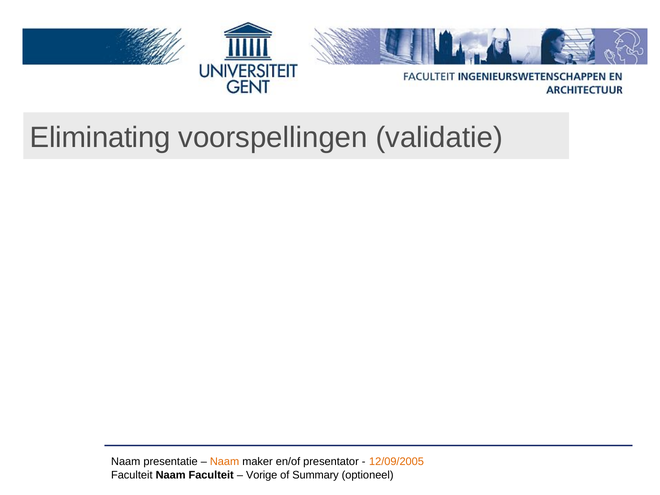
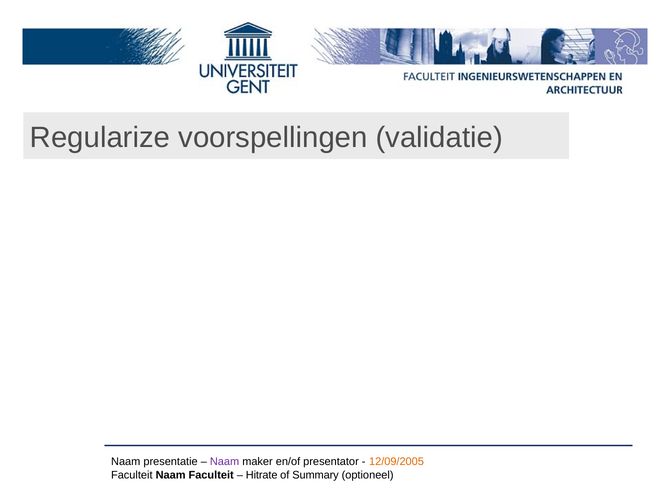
Eliminating: Eliminating -> Regularize
Naam at (225, 462) colour: orange -> purple
Vorige: Vorige -> Hitrate
